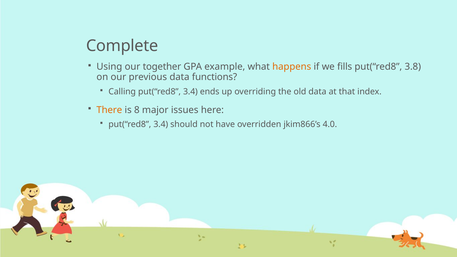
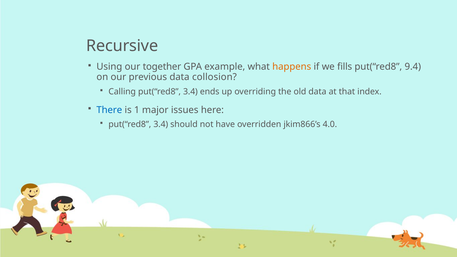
Complete: Complete -> Recursive
3.8: 3.8 -> 9.4
functions: functions -> collosion
There colour: orange -> blue
8: 8 -> 1
